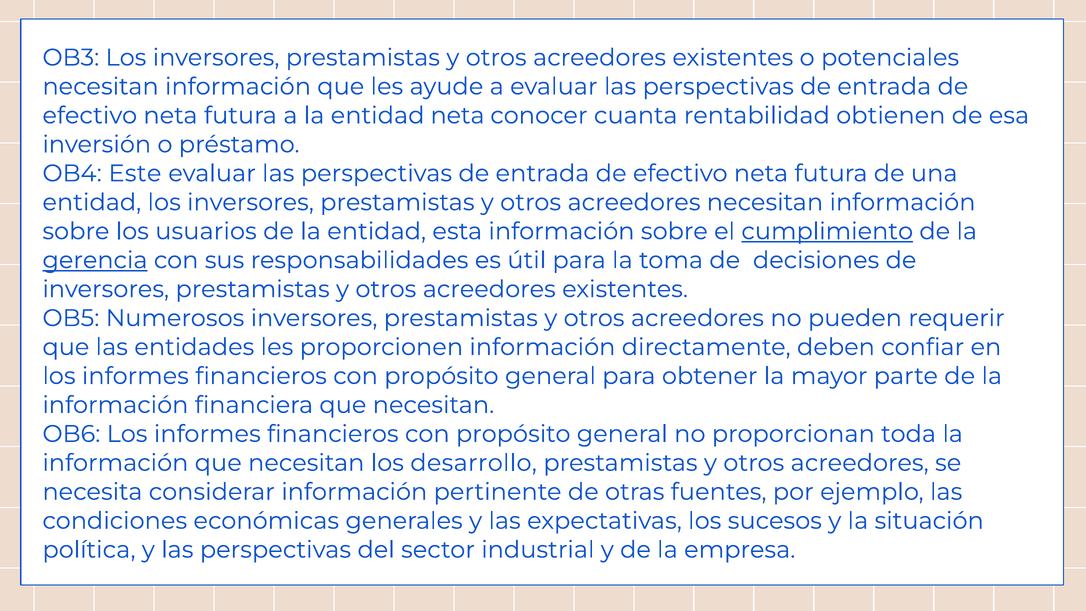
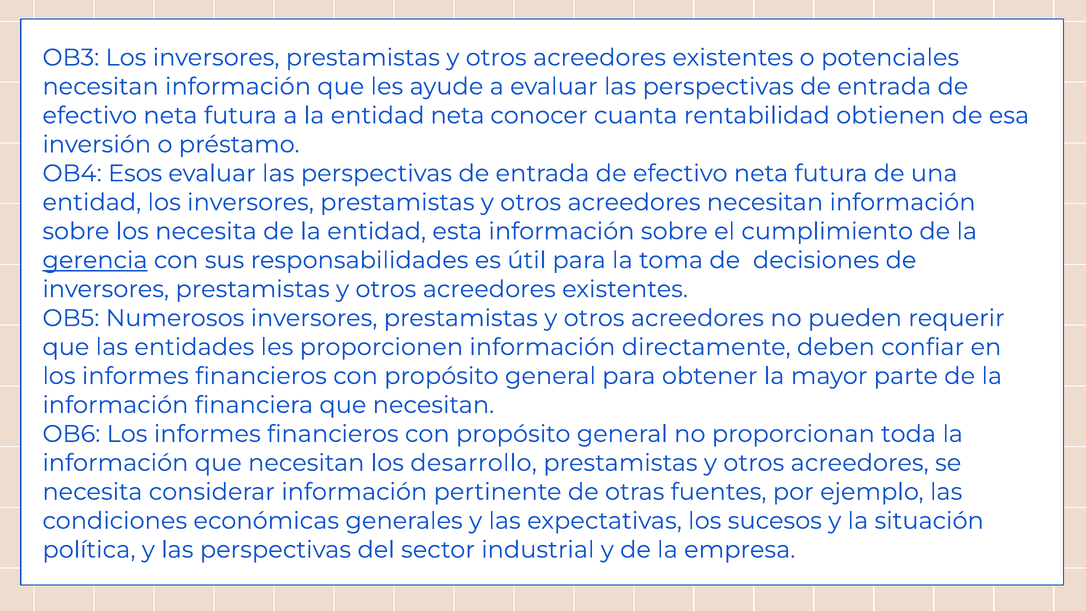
Este: Este -> Esos
los usuarios: usuarios -> necesita
cumplimiento underline: present -> none
